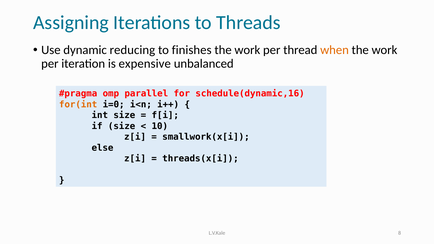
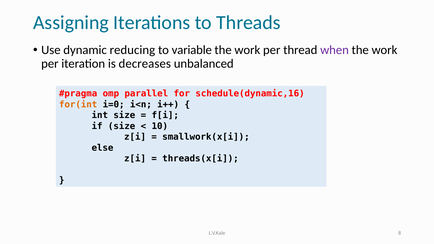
finishes: finishes -> variable
when colour: orange -> purple
expensive: expensive -> decreases
